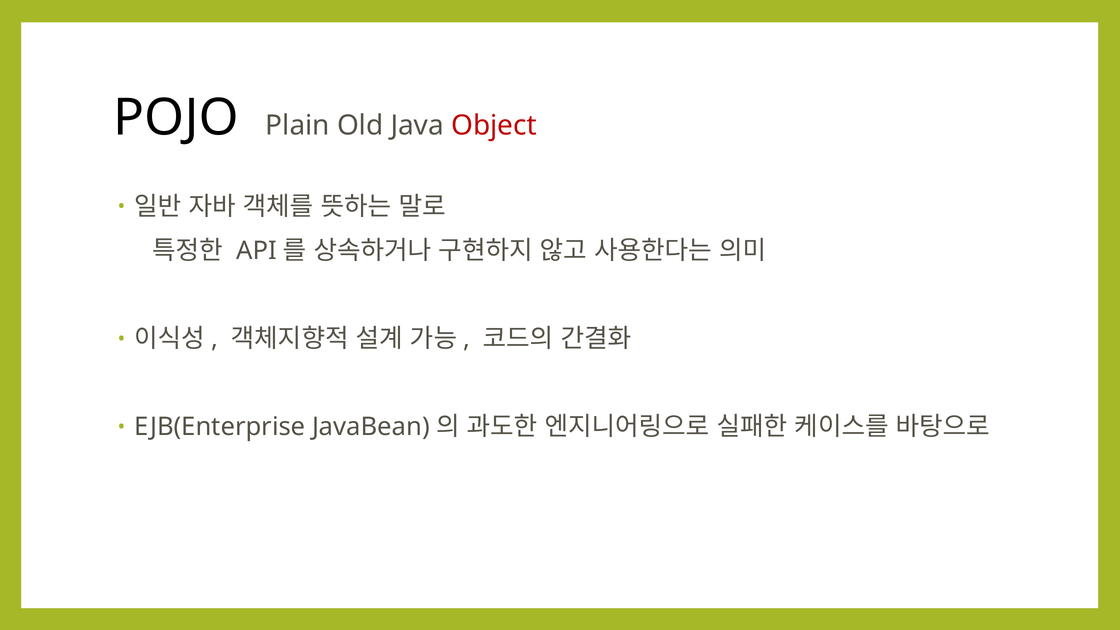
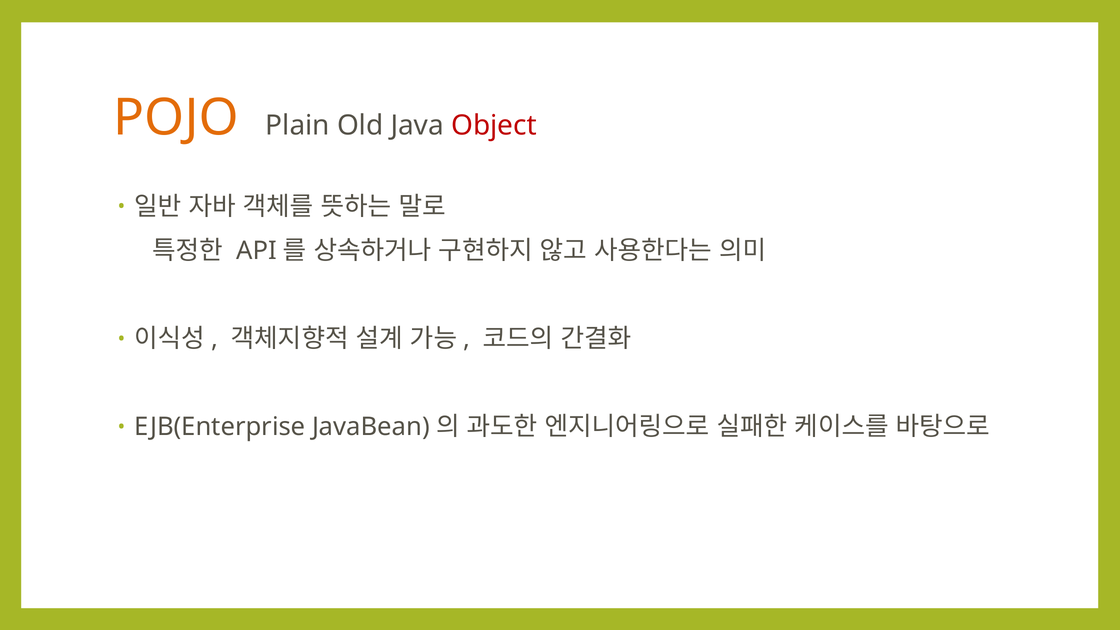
POJO colour: black -> orange
